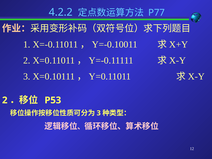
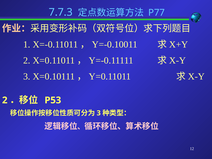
4.2.2: 4.2.2 -> 7.7.3
